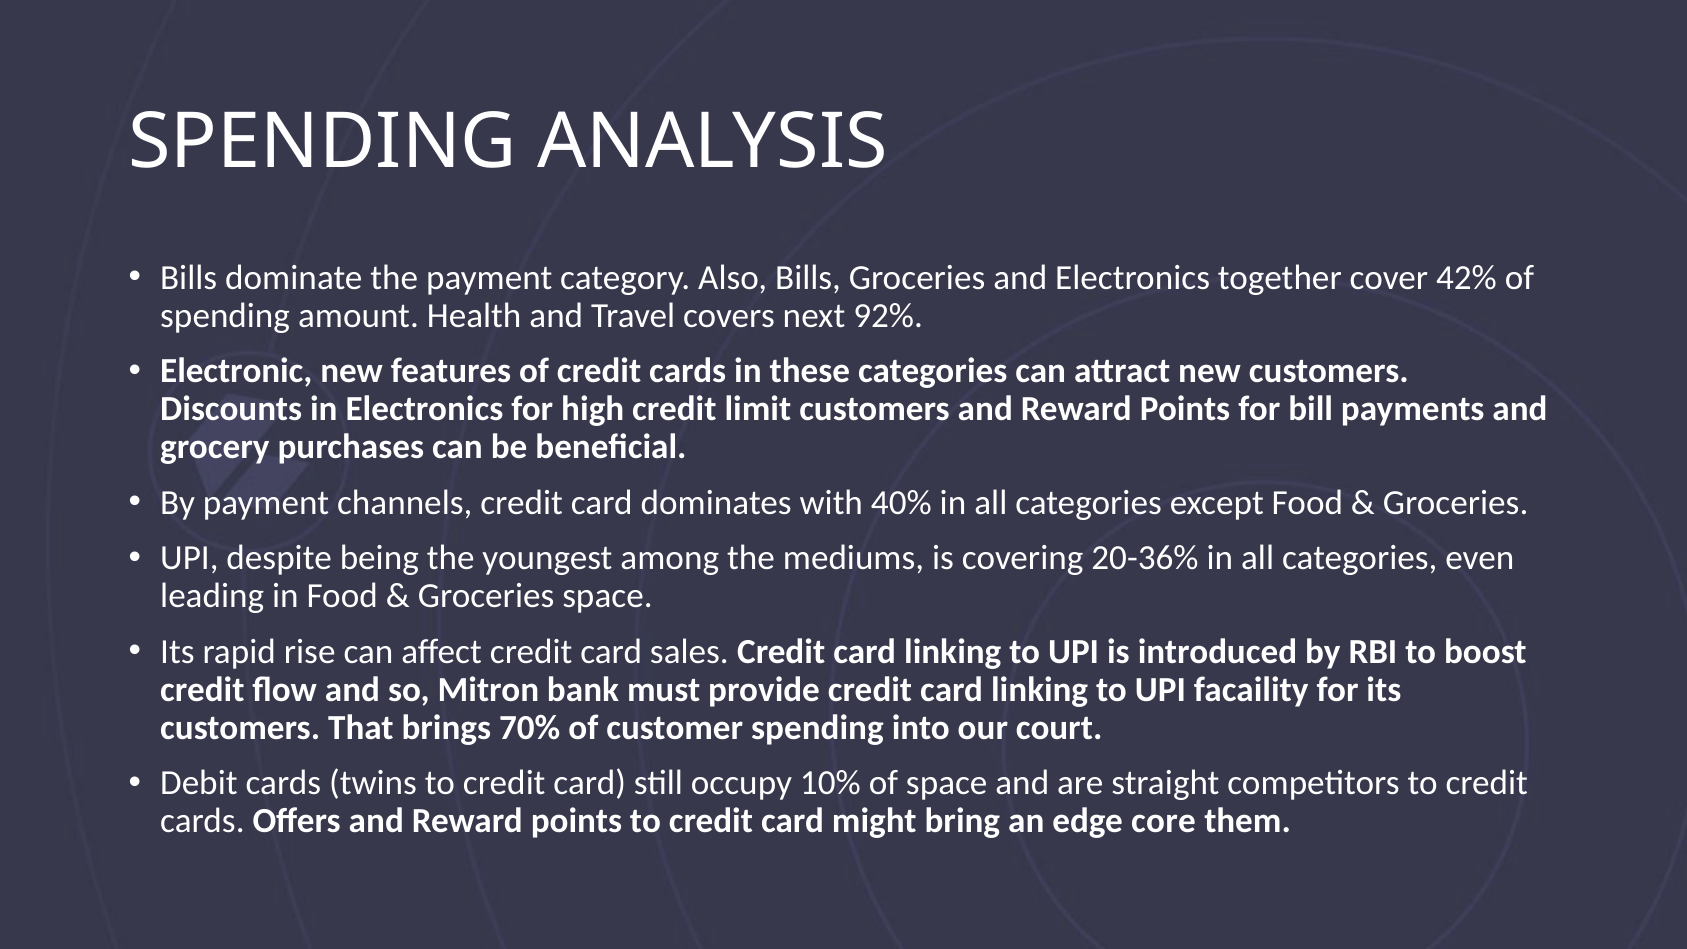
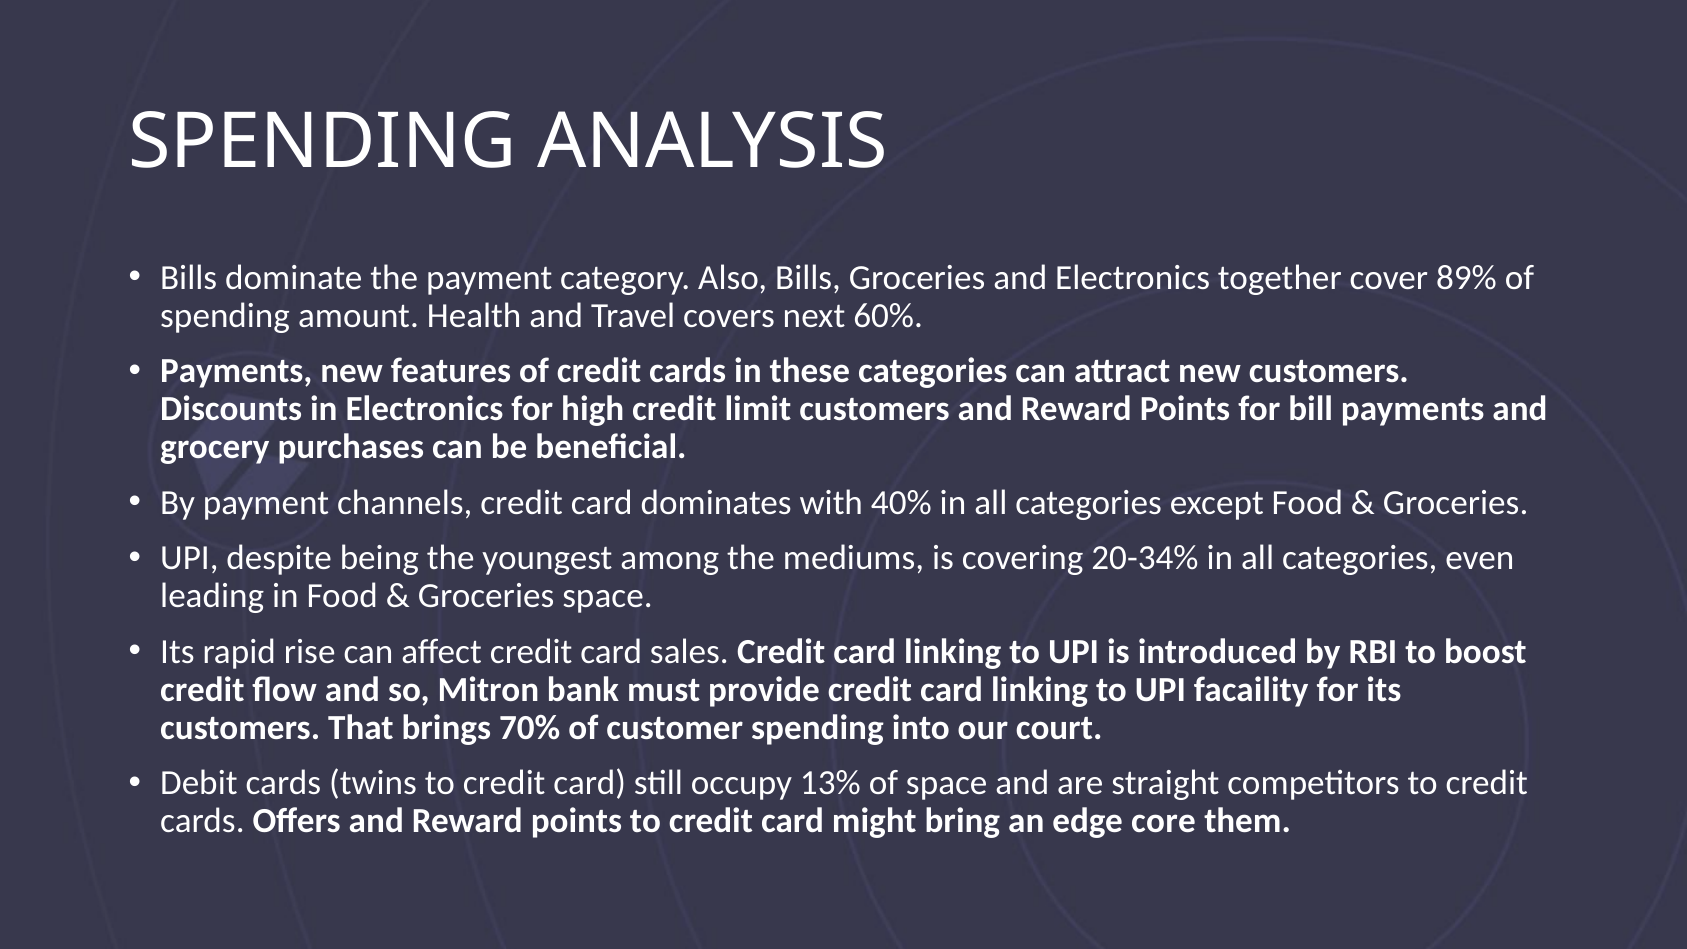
42%: 42% -> 89%
92%: 92% -> 60%
Electronic at (236, 371): Electronic -> Payments
20-36%: 20-36% -> 20-34%
10%: 10% -> 13%
